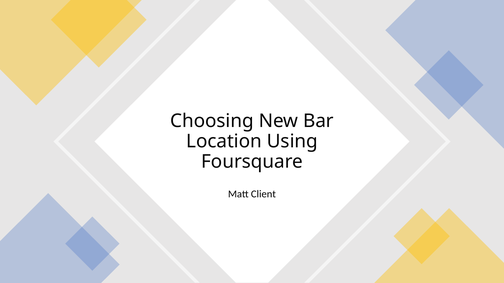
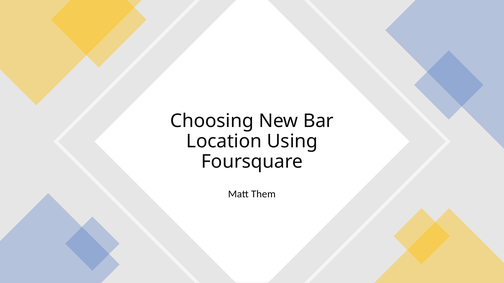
Client: Client -> Them
